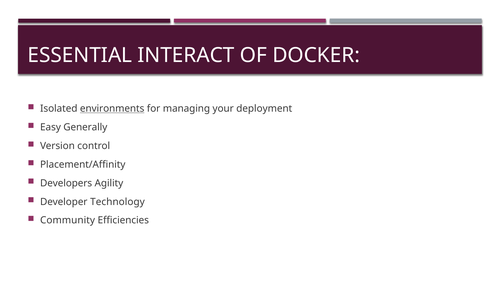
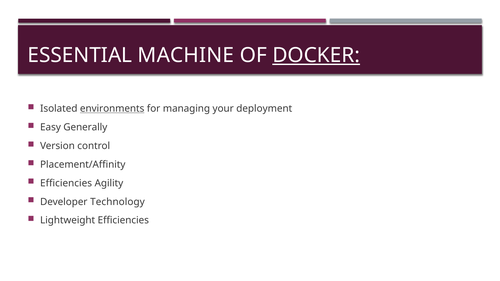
INTERACT: INTERACT -> MACHINE
DOCKER underline: none -> present
Developers at (66, 183): Developers -> Efficiencies
Community: Community -> Lightweight
